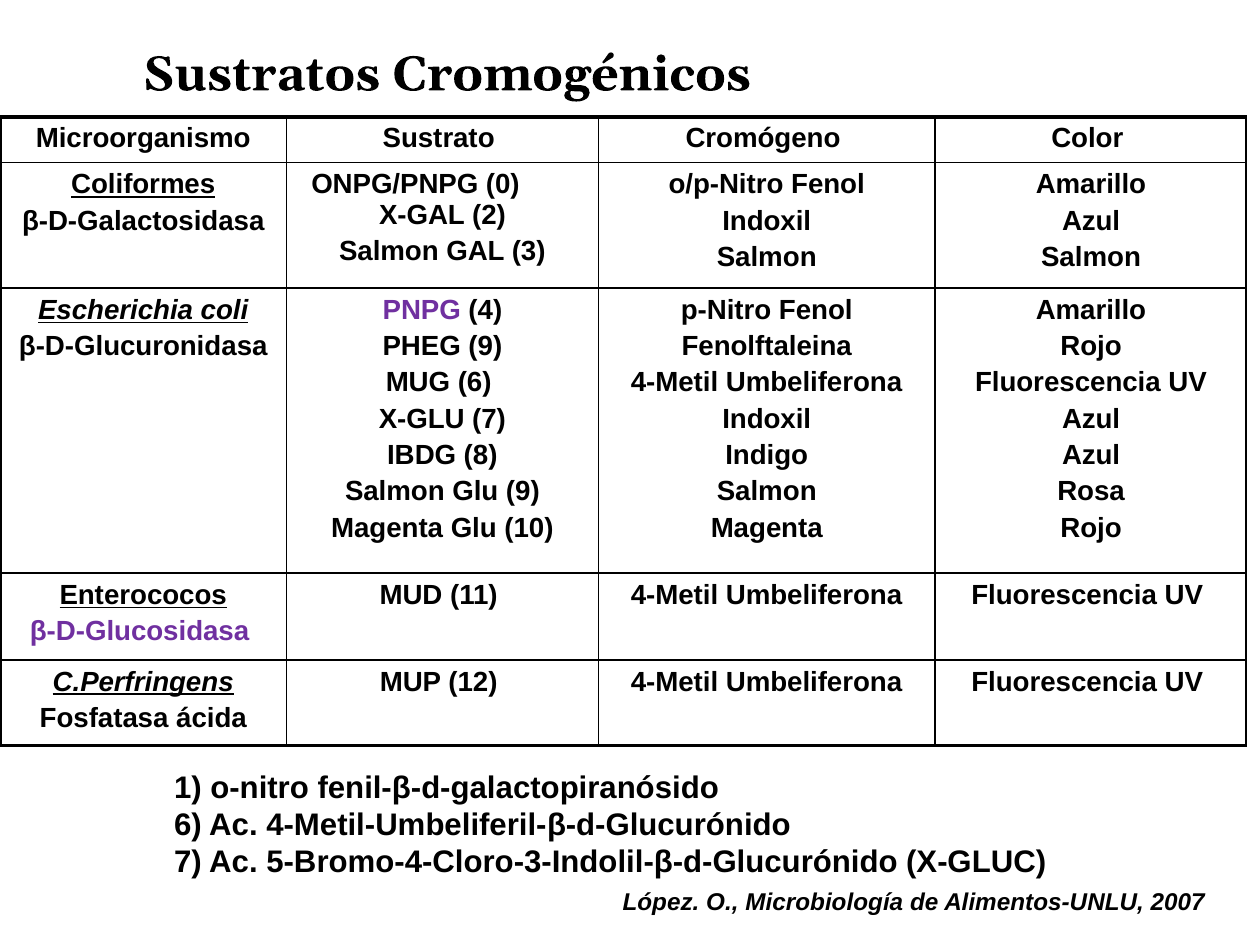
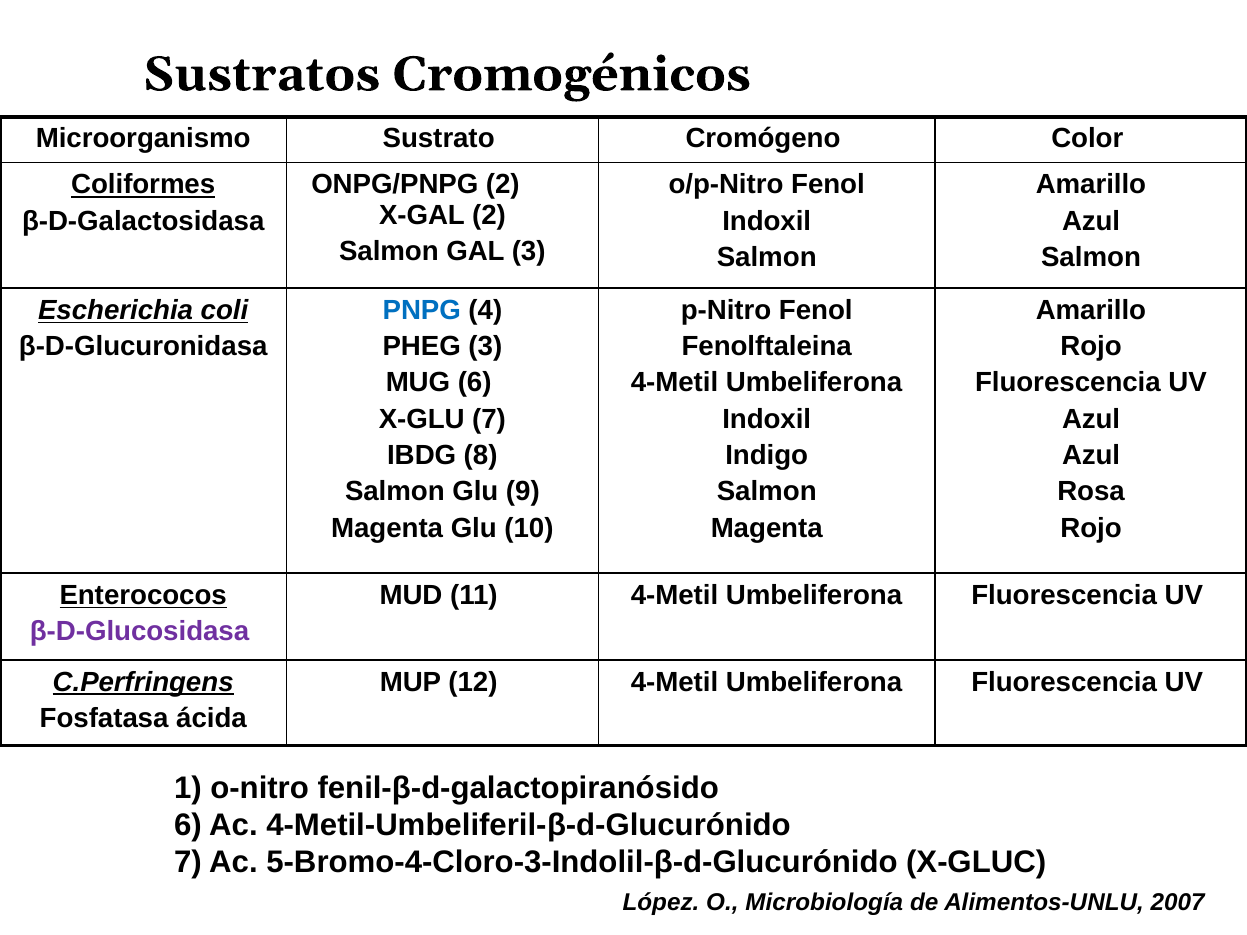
ONPG/PNPG 0: 0 -> 2
PNPG colour: purple -> blue
PHEG 9: 9 -> 3
